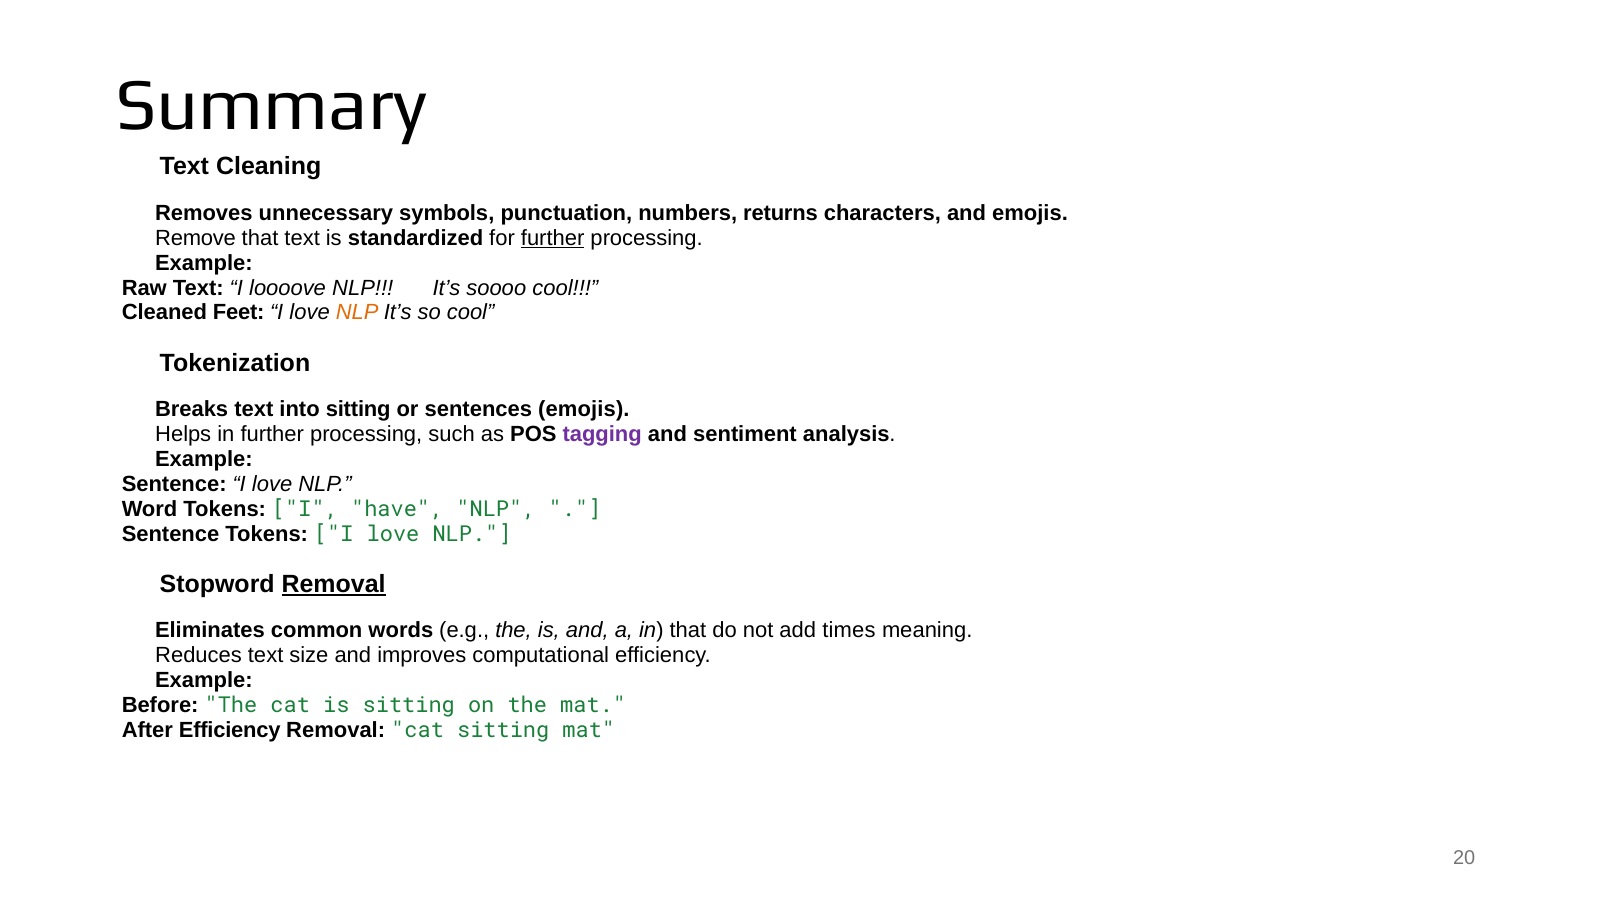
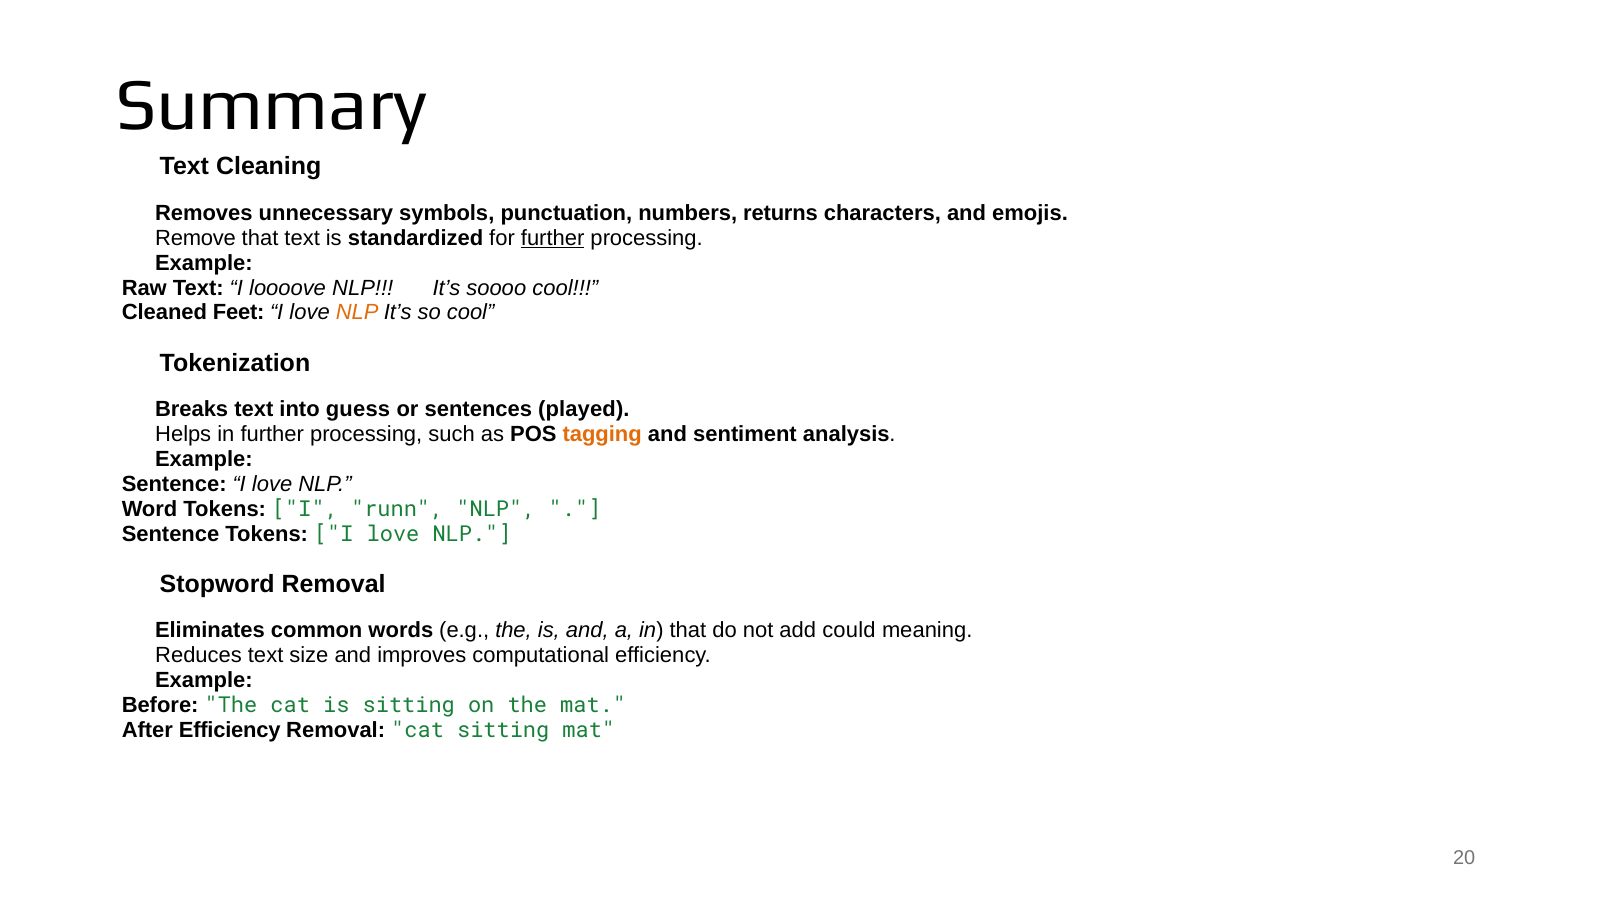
into sitting: sitting -> guess
sentences emojis: emojis -> played
tagging colour: purple -> orange
have: have -> runn
Removal at (334, 584) underline: present -> none
times: times -> could
